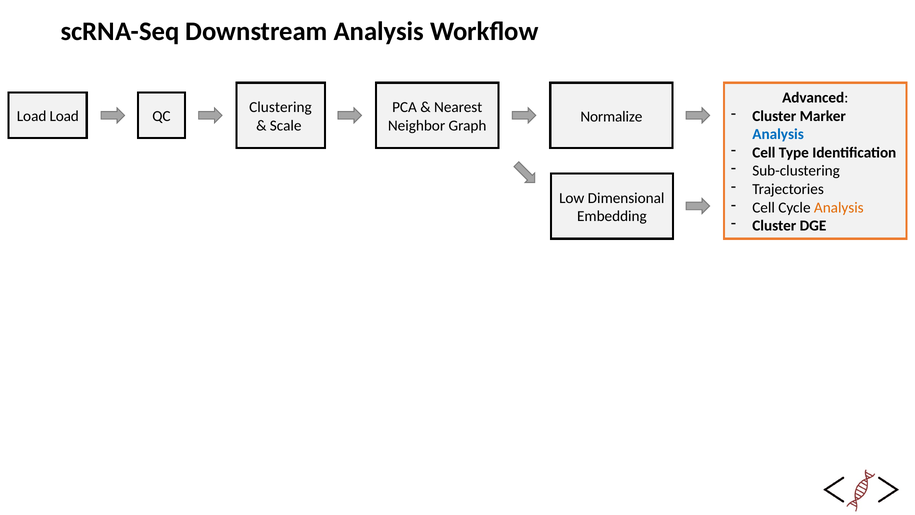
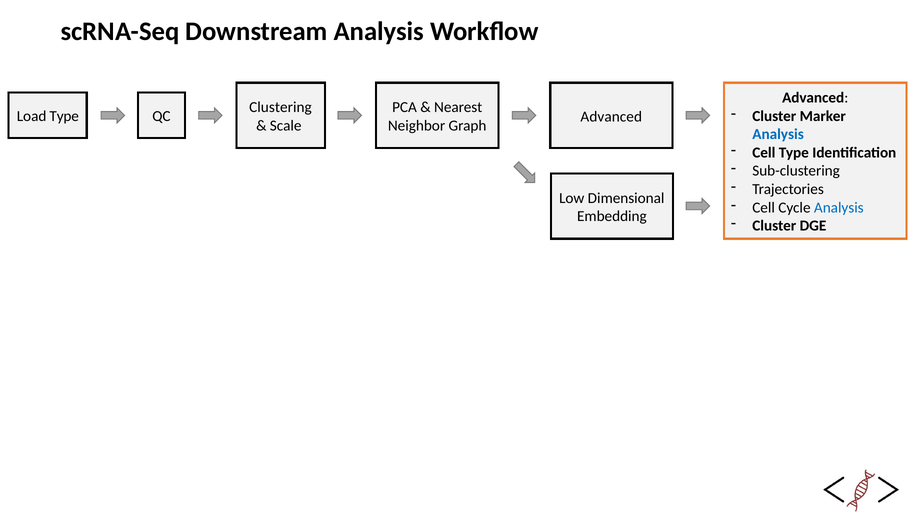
Load Load: Load -> Type
Normalize at (611, 116): Normalize -> Advanced
Analysis at (839, 207) colour: orange -> blue
